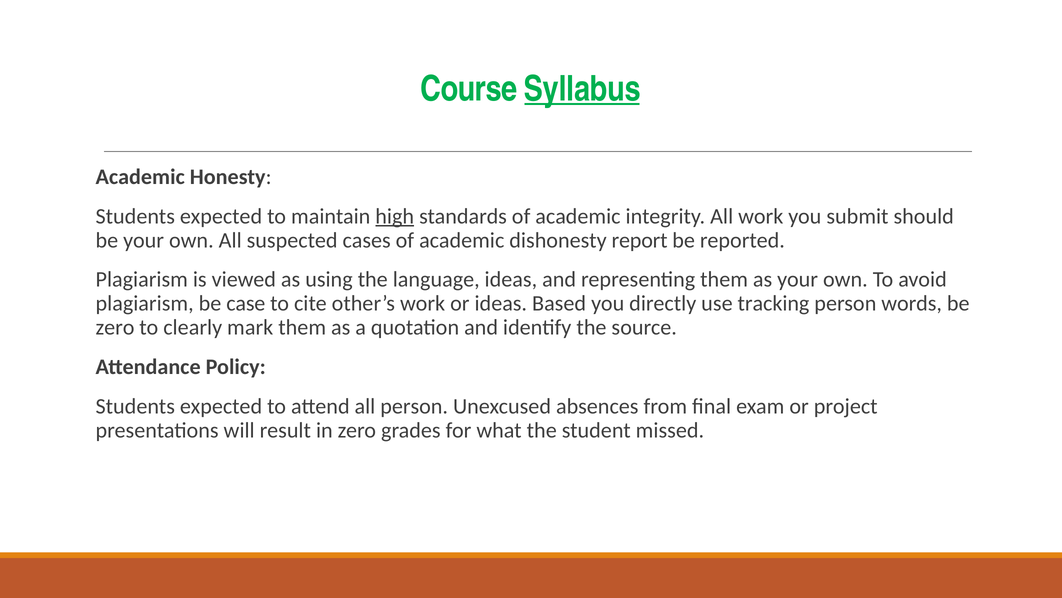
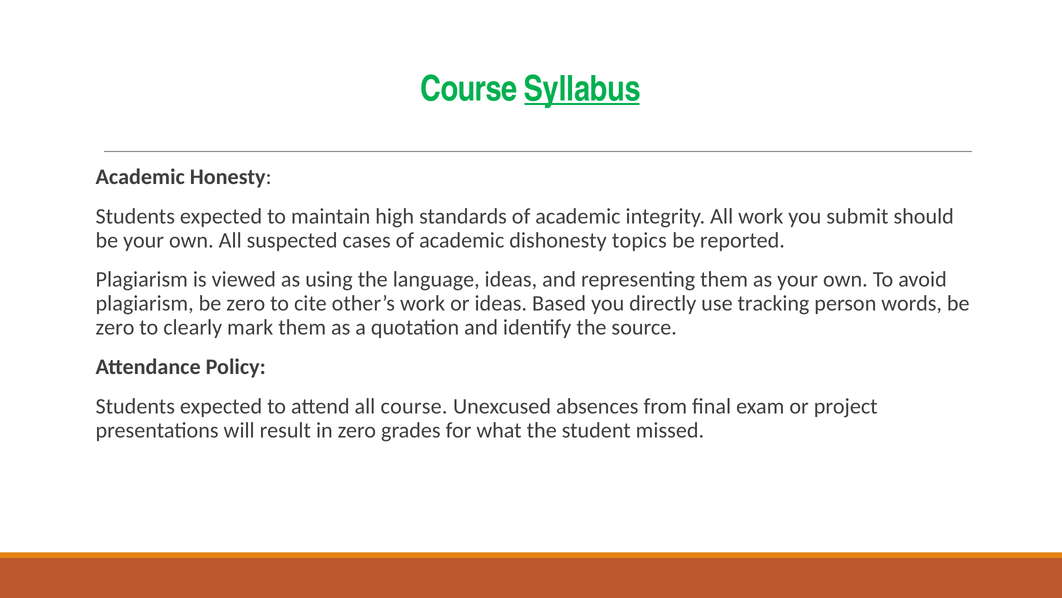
high underline: present -> none
report: report -> topics
plagiarism be case: case -> zero
all person: person -> course
